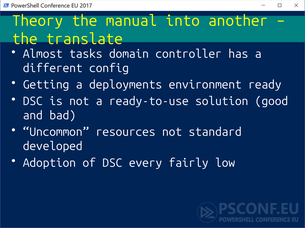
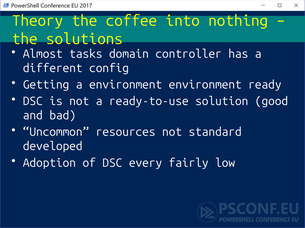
manual: manual -> coffee
another: another -> nothing
translate: translate -> solutions
a deployments: deployments -> environment
